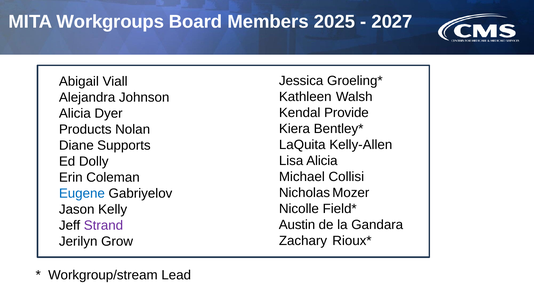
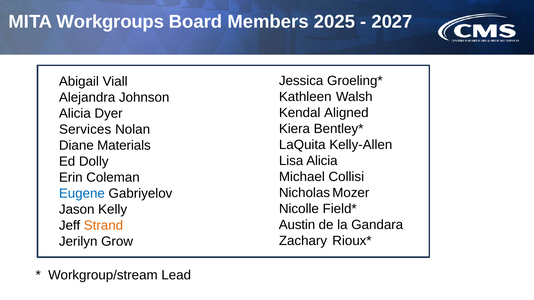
Provide: Provide -> Aligned
Products: Products -> Services
Supports: Supports -> Materials
Strand colour: purple -> orange
